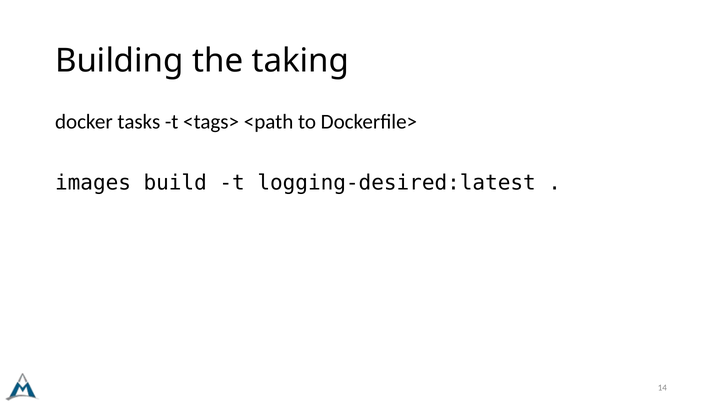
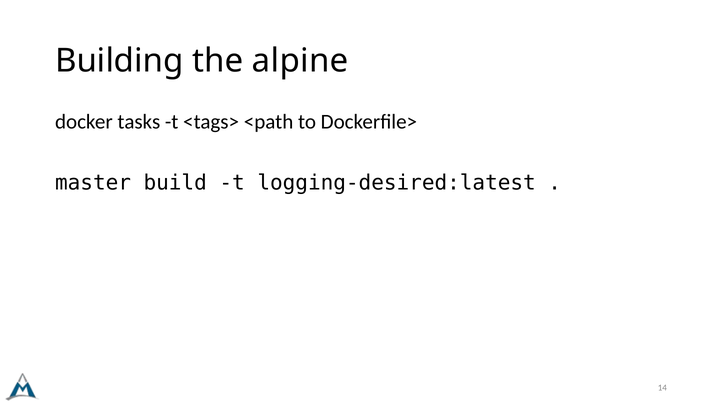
taking: taking -> alpine
images: images -> master
